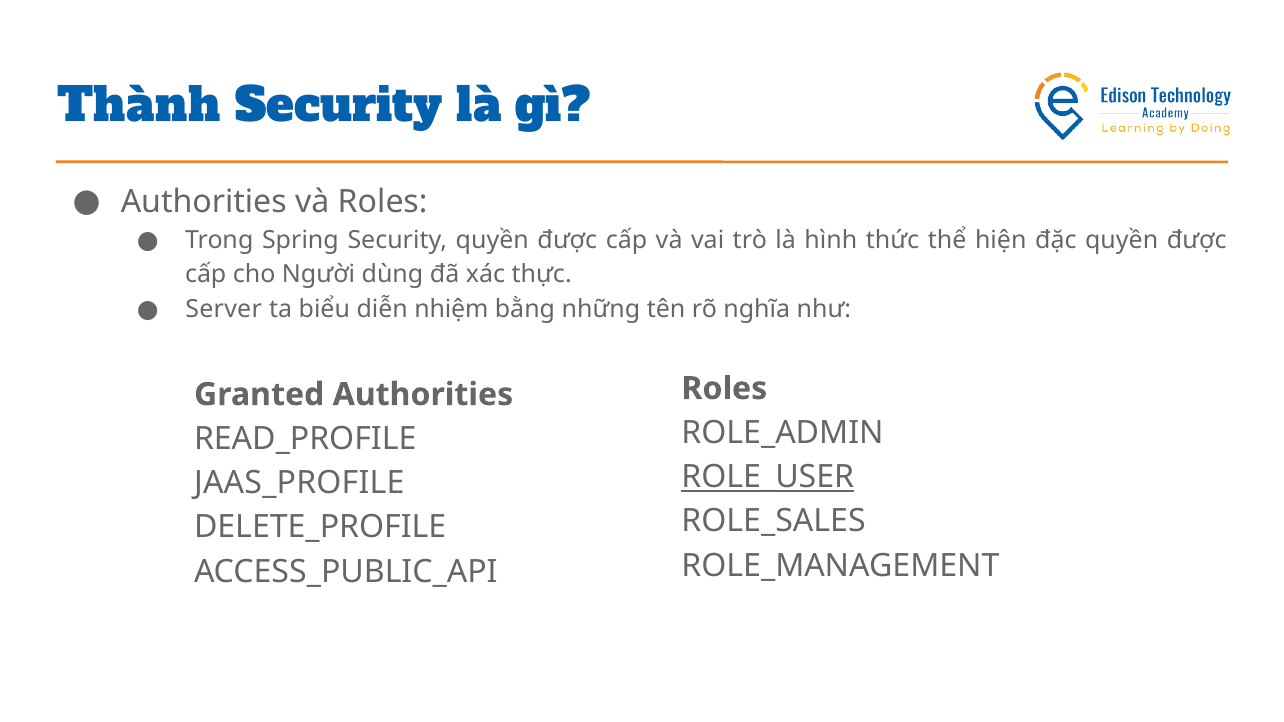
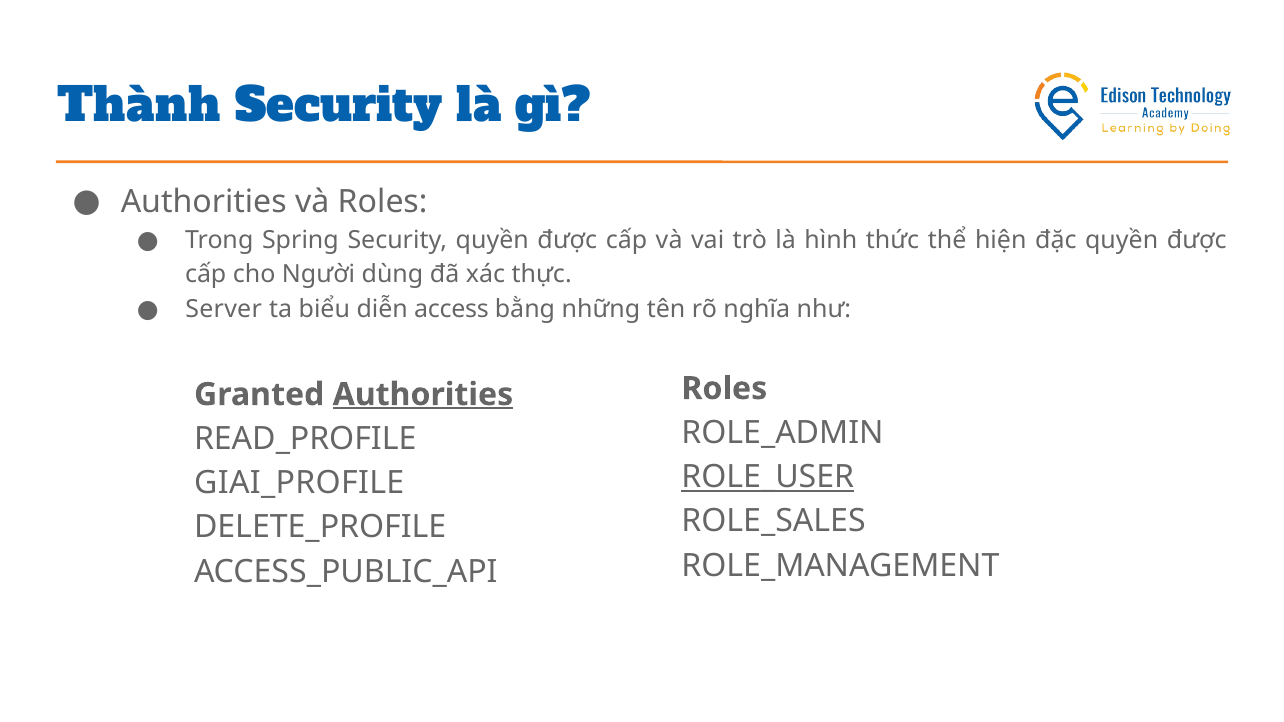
nhiệm: nhiệm -> access
Authorities underline: none -> present
JAAS_PROFILE: JAAS_PROFILE -> GIAI_PROFILE
